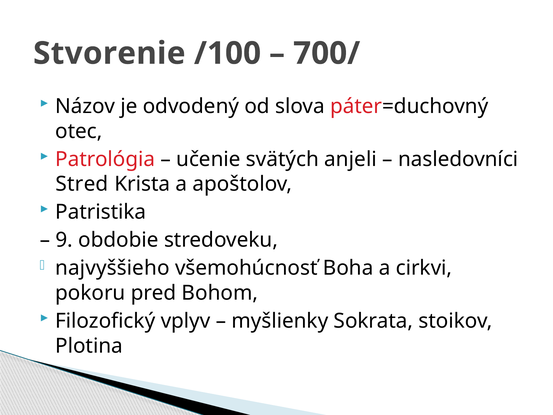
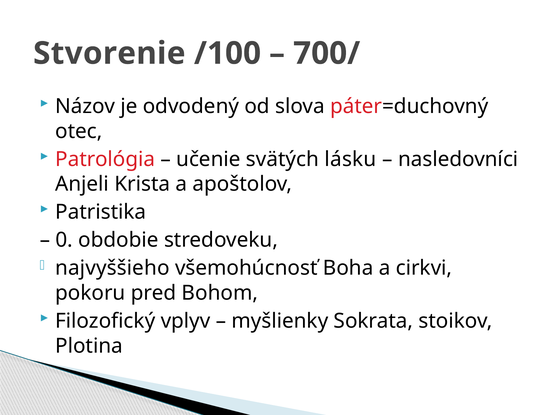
anjeli: anjeli -> lásku
Stred: Stred -> Anjeli
9: 9 -> 0
